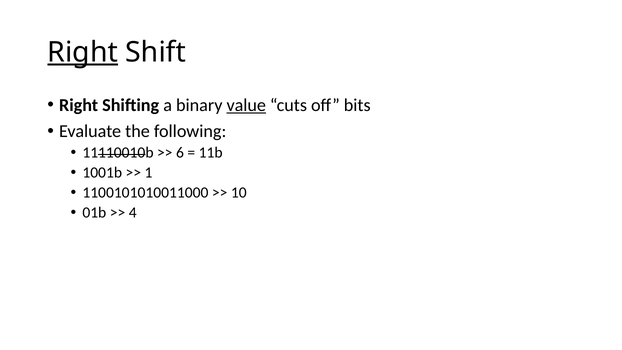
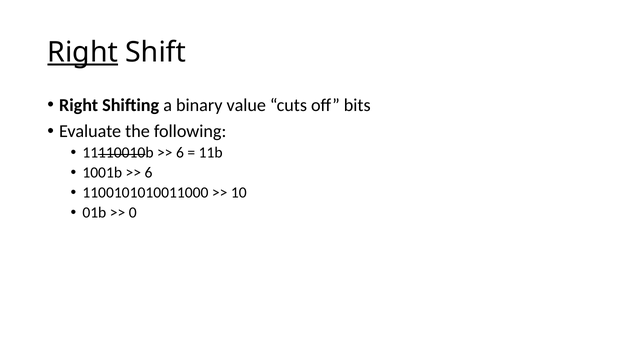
value underline: present -> none
1 at (149, 173): 1 -> 6
4: 4 -> 0
